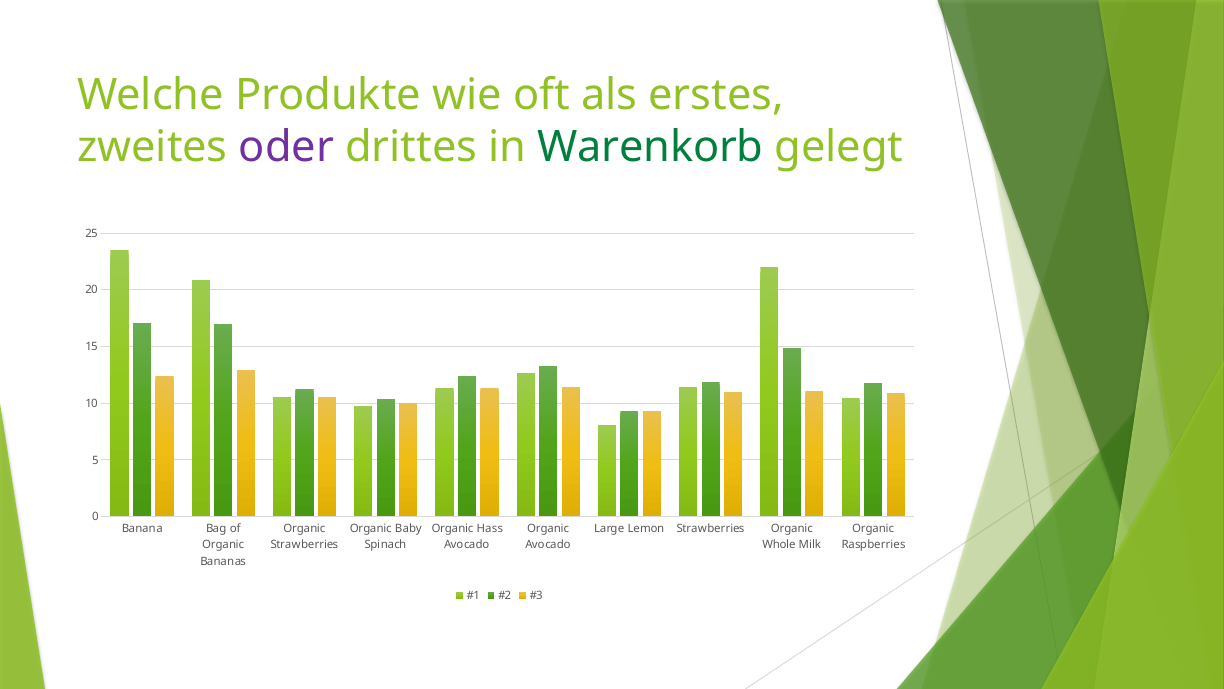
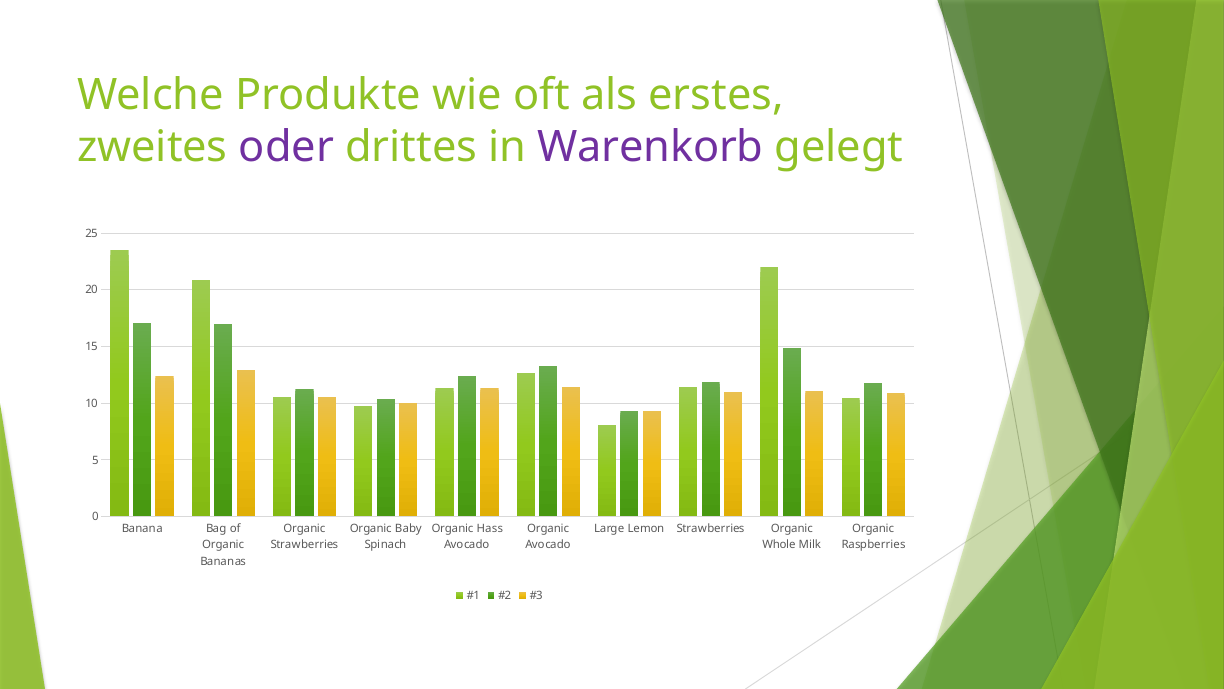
Warenkorb colour: green -> purple
